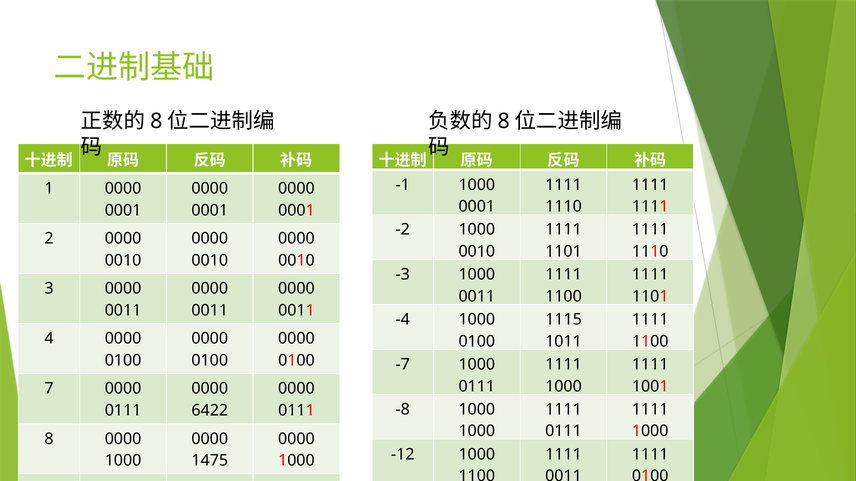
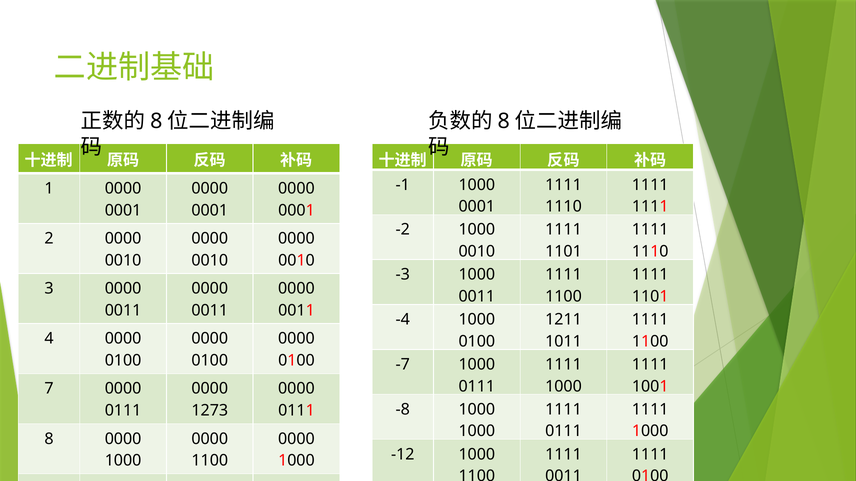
1115: 1115 -> 1211
6422: 6422 -> 1273
1475 at (210, 461): 1475 -> 1100
